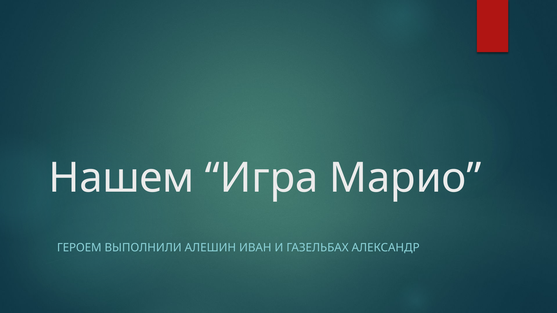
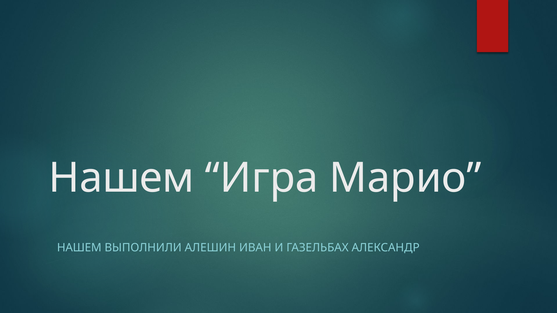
ГЕРОЕМ at (79, 248): ГЕРОЕМ -> НАШЕМ
